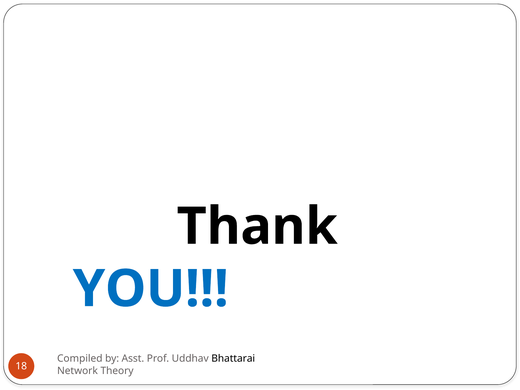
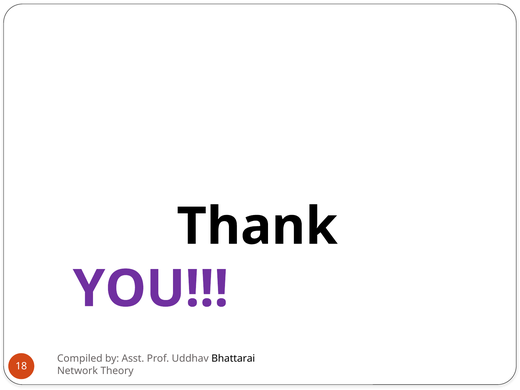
YOU colour: blue -> purple
